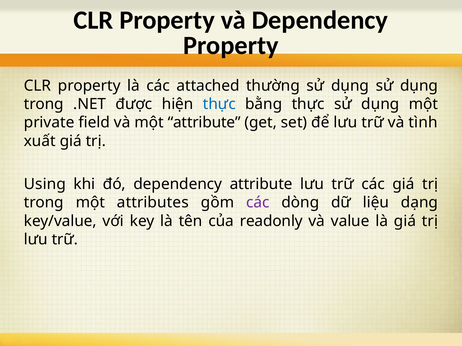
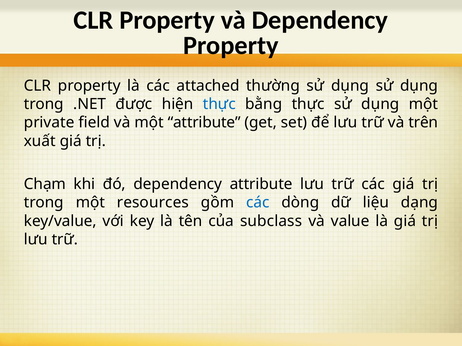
tình: tình -> trên
Using: Using -> Chạm
attributes: attributes -> resources
các at (258, 203) colour: purple -> blue
readonly: readonly -> subclass
